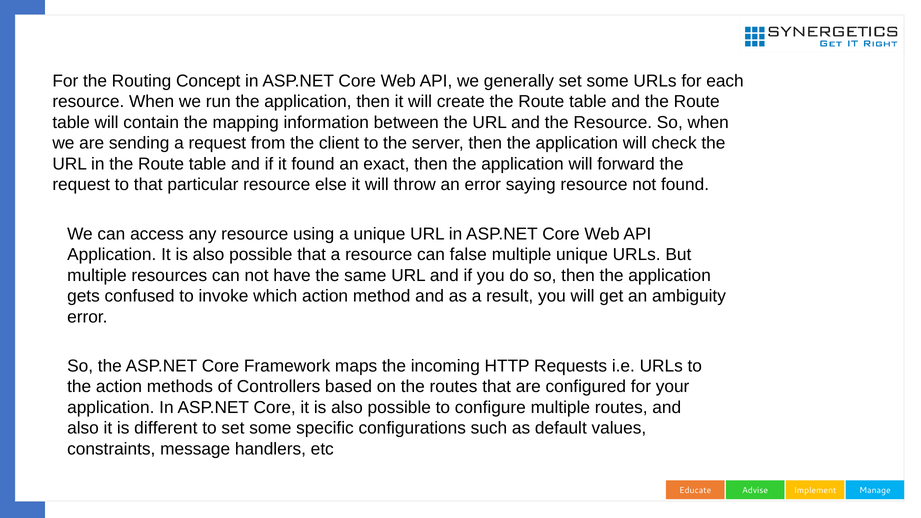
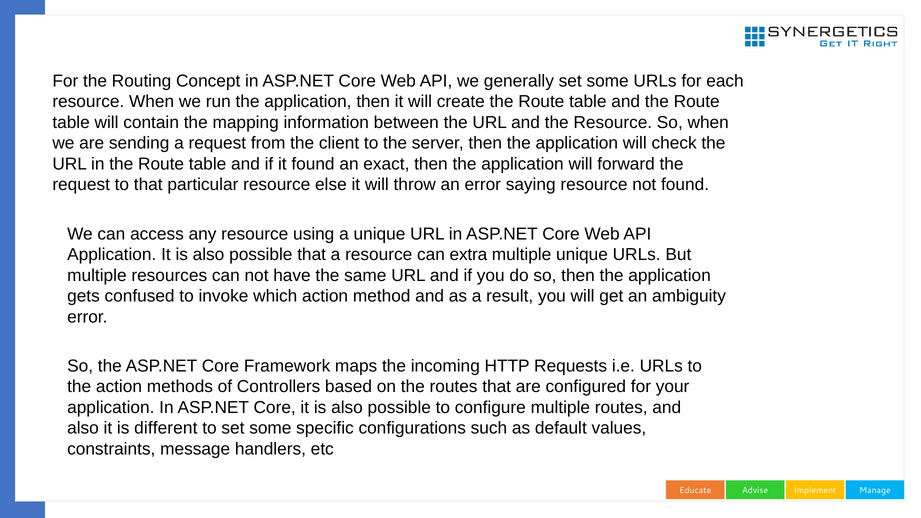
false: false -> extra
